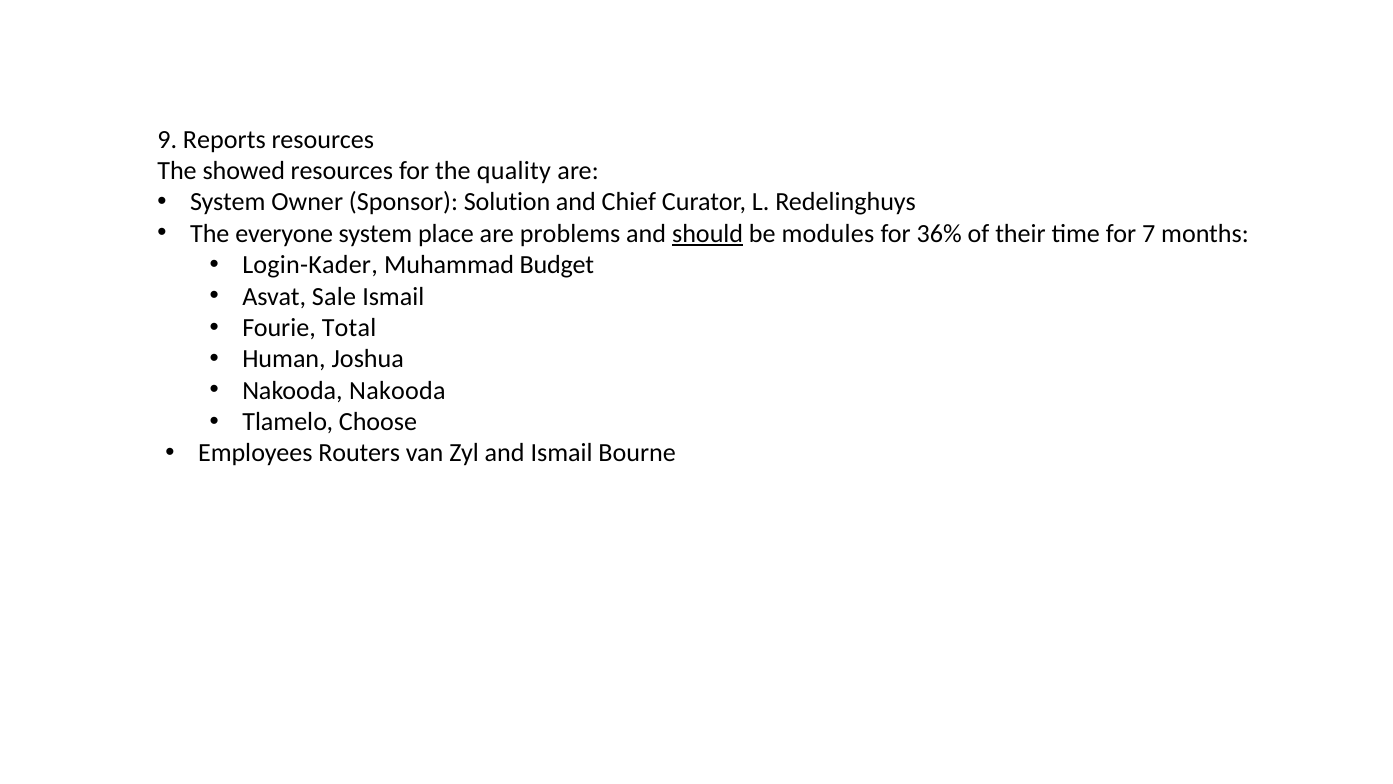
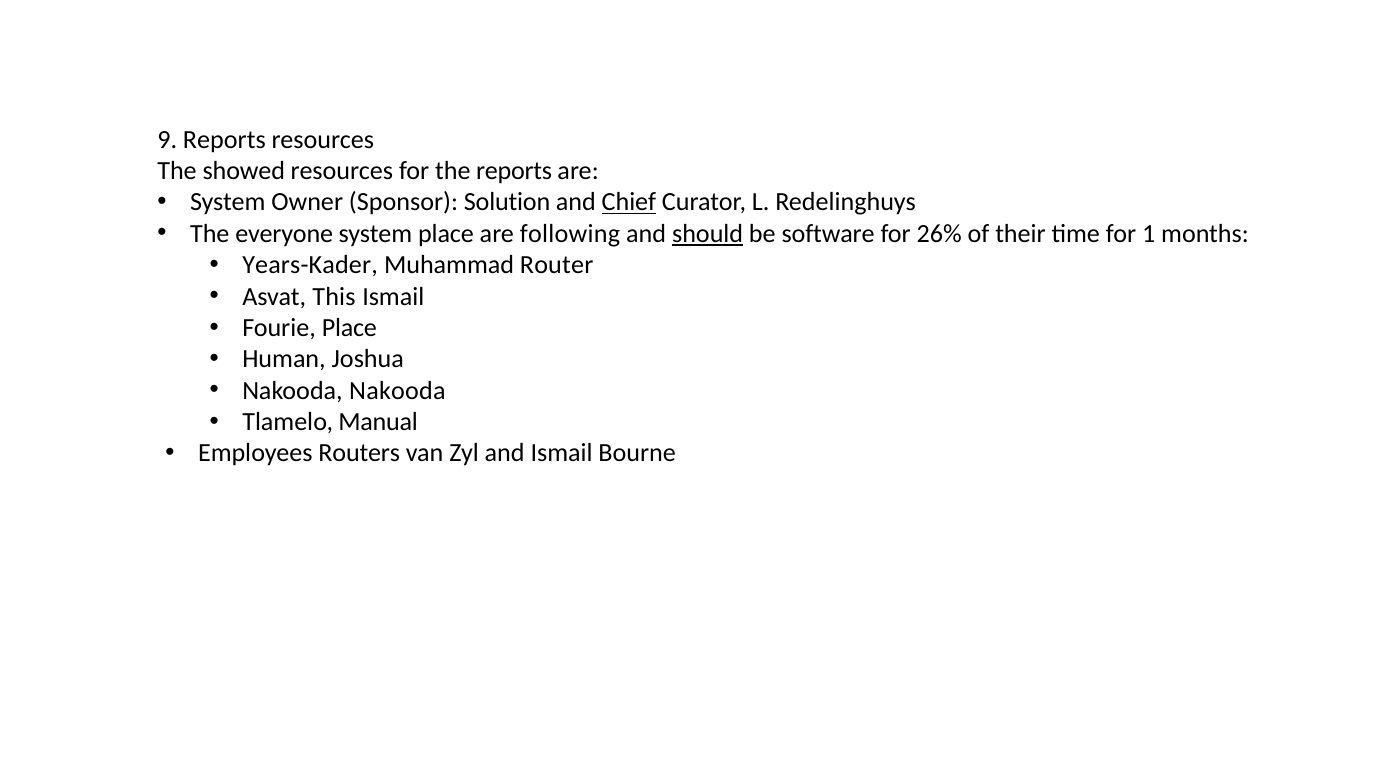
the quality: quality -> reports
Chief underline: none -> present
problems: problems -> following
modules: modules -> software
36%: 36% -> 26%
7: 7 -> 1
Login-Kader: Login-Kader -> Years-Kader
Budget: Budget -> Router
Sale: Sale -> This
Fourie Total: Total -> Place
Choose: Choose -> Manual
